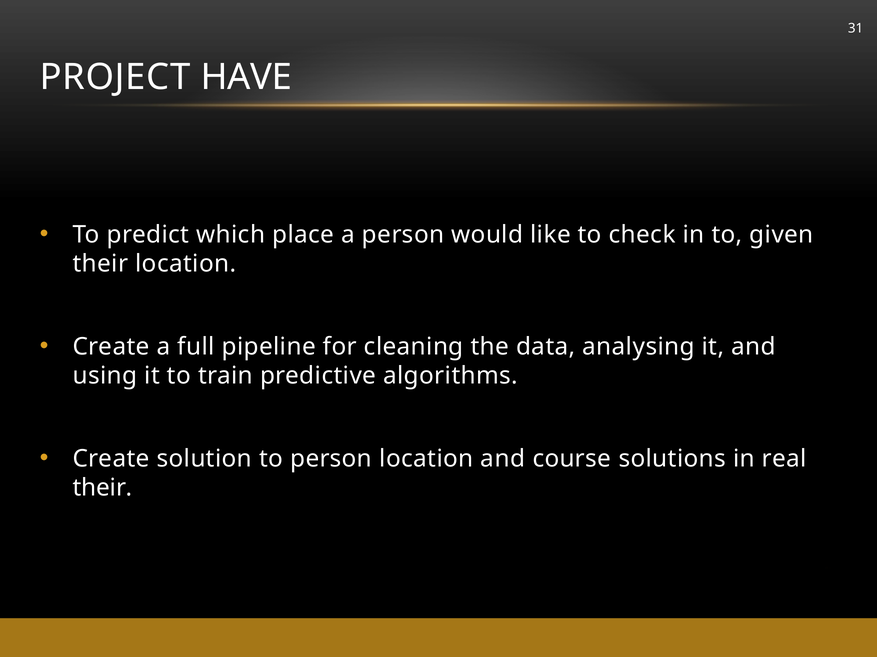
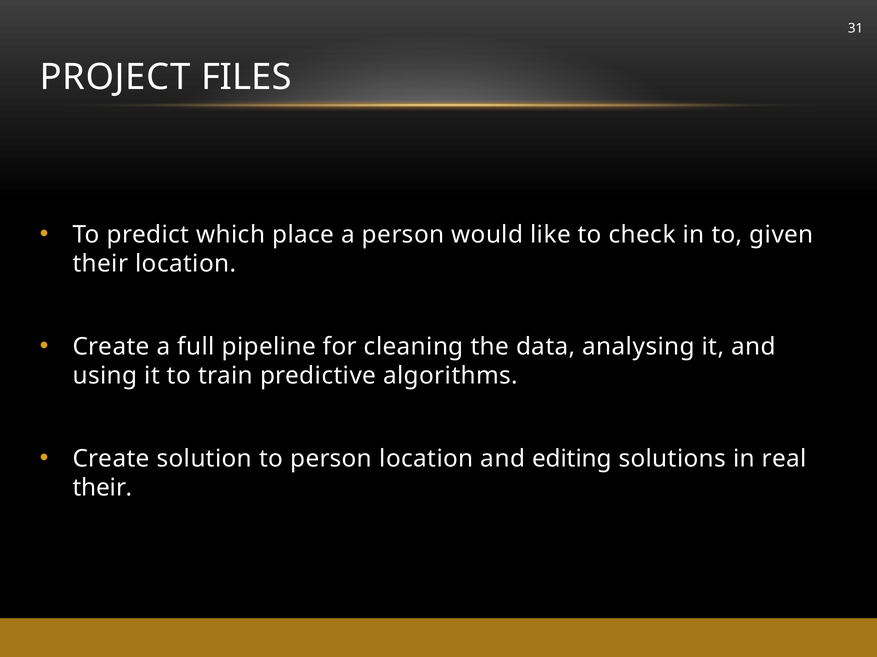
HAVE: HAVE -> FILES
course: course -> editing
